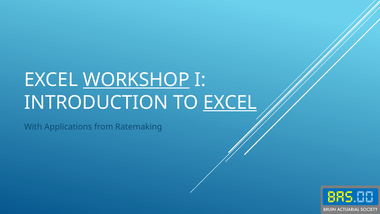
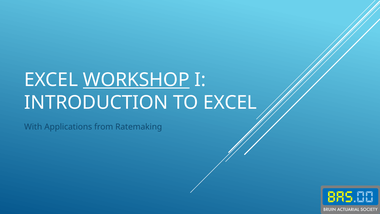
EXCEL at (230, 102) underline: present -> none
